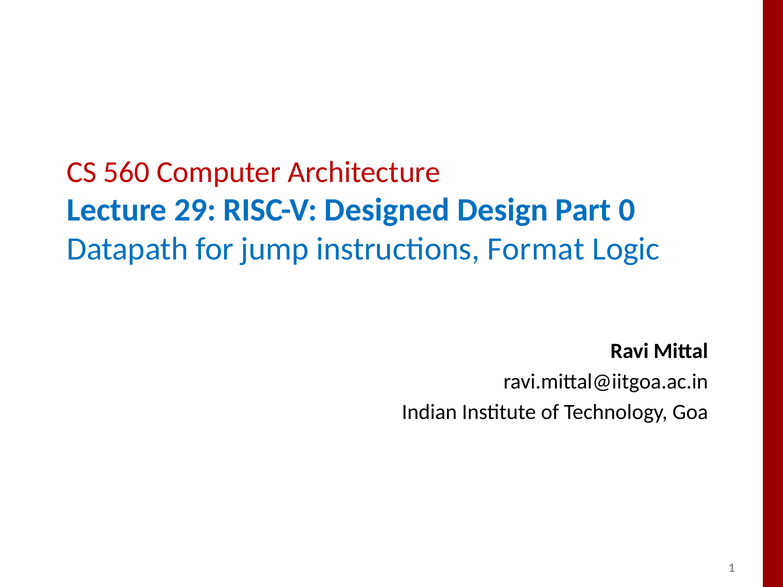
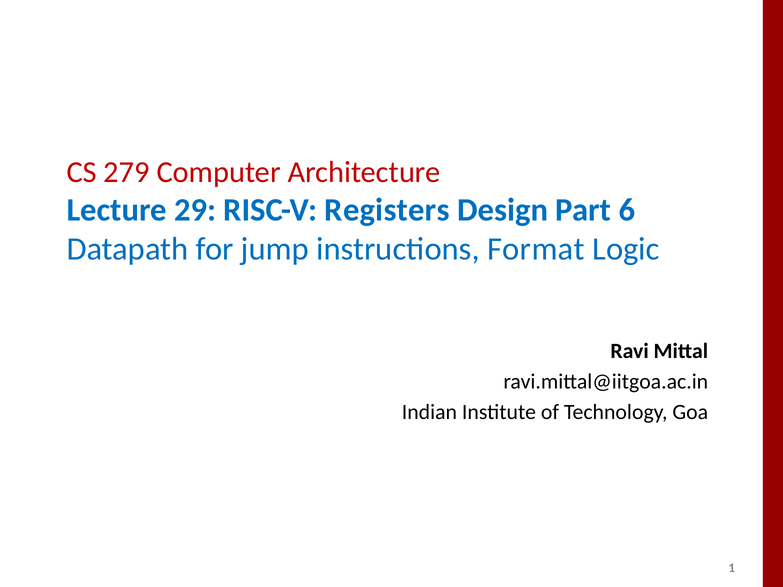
560: 560 -> 279
Designed: Designed -> Registers
0: 0 -> 6
